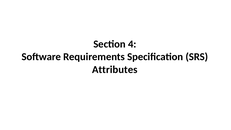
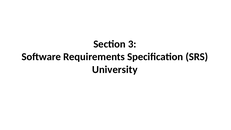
4: 4 -> 3
Attributes: Attributes -> University
